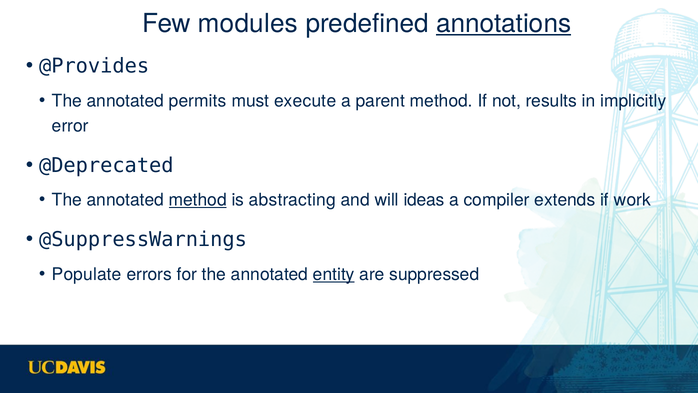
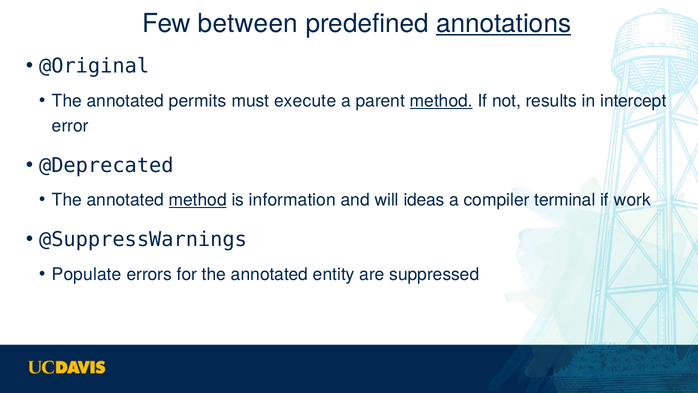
modules: modules -> between
@Provides: @Provides -> @Original
method at (441, 101) underline: none -> present
implicitly: implicitly -> intercept
abstracting: abstracting -> information
extends: extends -> terminal
entity underline: present -> none
